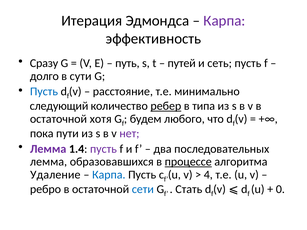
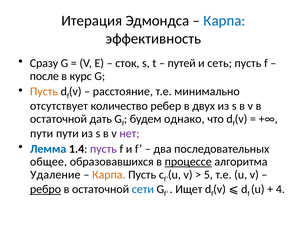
Карпа at (224, 21) colour: purple -> blue
путь: путь -> сток
долго: долго -> после
сути: сути -> курс
Пусть at (44, 92) colour: blue -> orange
следующий: следующий -> отсутствует
ребер underline: present -> none
типа: типа -> двух
хотя: хотя -> дать
любого: любого -> однако
пока at (42, 134): пока -> пути
Лемма at (48, 149) colour: purple -> blue
лемма at (49, 162): лемма -> общее
Карпа at (109, 175) colour: blue -> orange
4: 4 -> 5
ребро underline: none -> present
Стать: Стать -> Ищет
0: 0 -> 4
